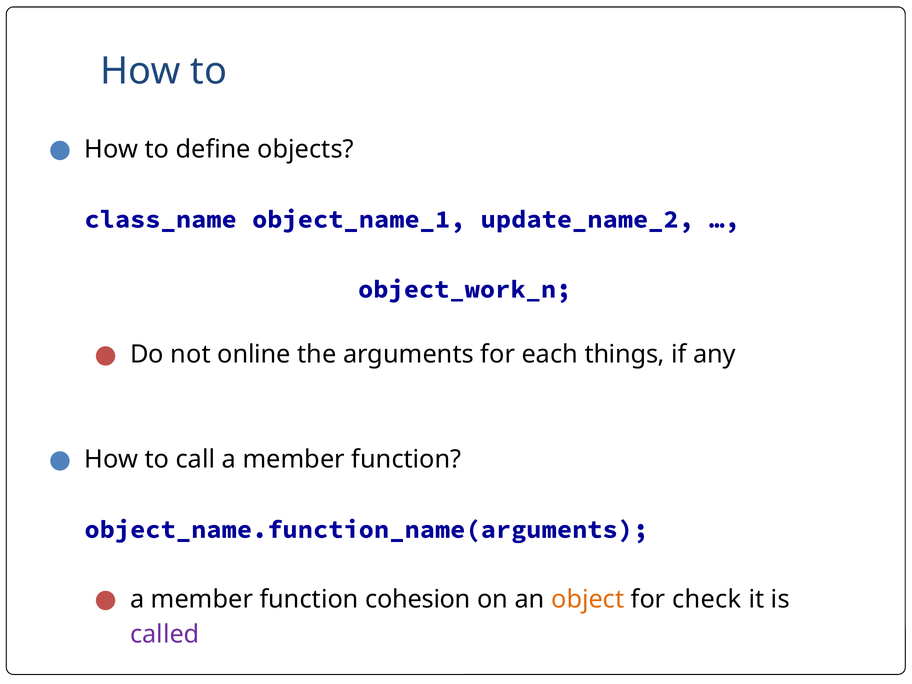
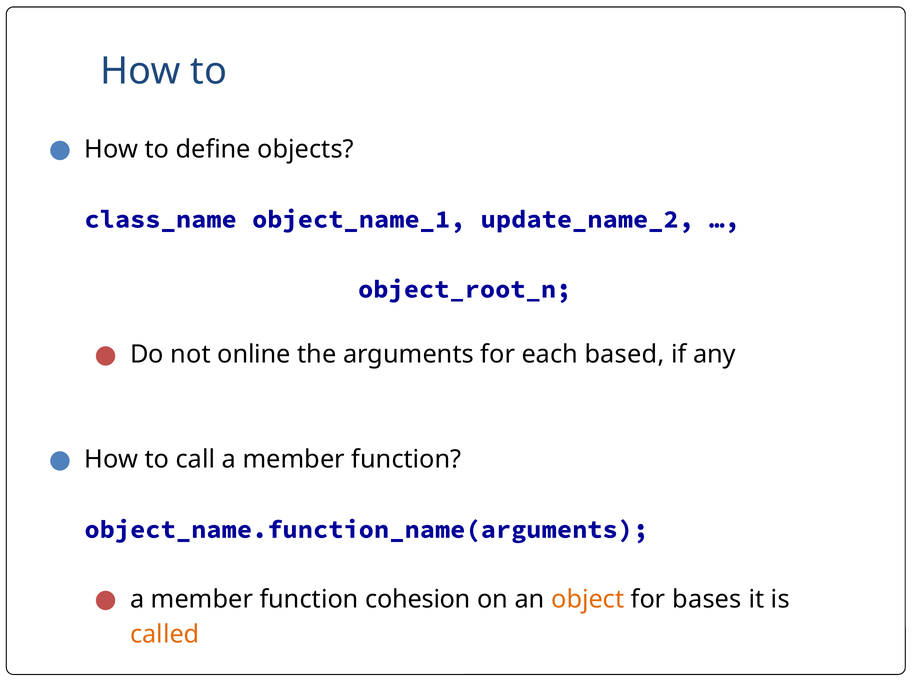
object_work_n: object_work_n -> object_root_n
things: things -> based
check: check -> bases
called colour: purple -> orange
